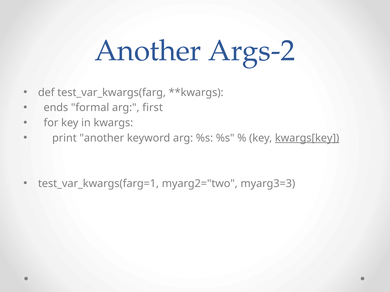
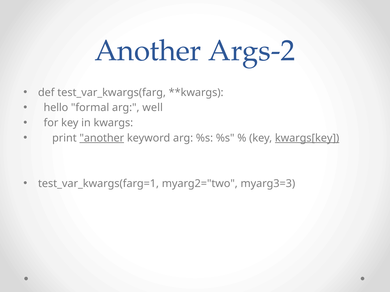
ends: ends -> hello
first: first -> well
another at (102, 138) underline: none -> present
